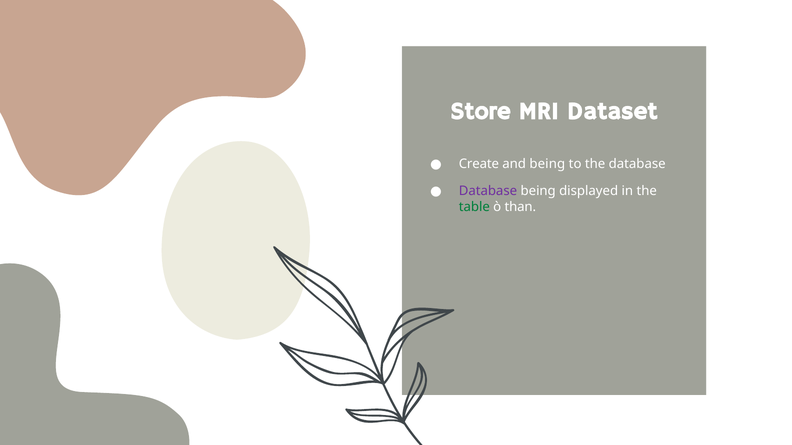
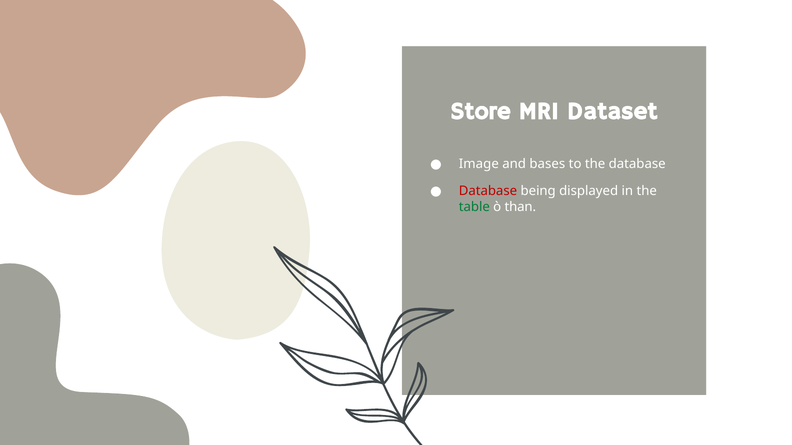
Create: Create -> Image
and being: being -> bases
Database at (488, 191) colour: purple -> red
